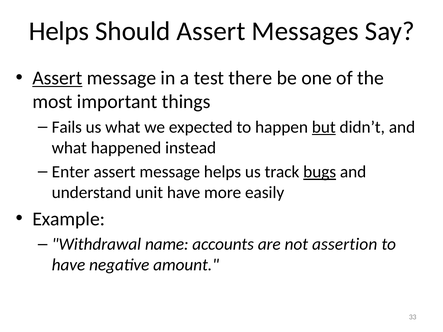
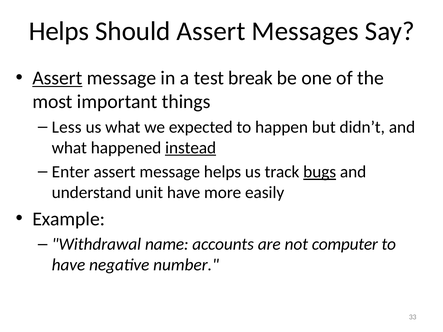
there: there -> break
Fails: Fails -> Less
but underline: present -> none
instead underline: none -> present
assertion: assertion -> computer
amount: amount -> number
